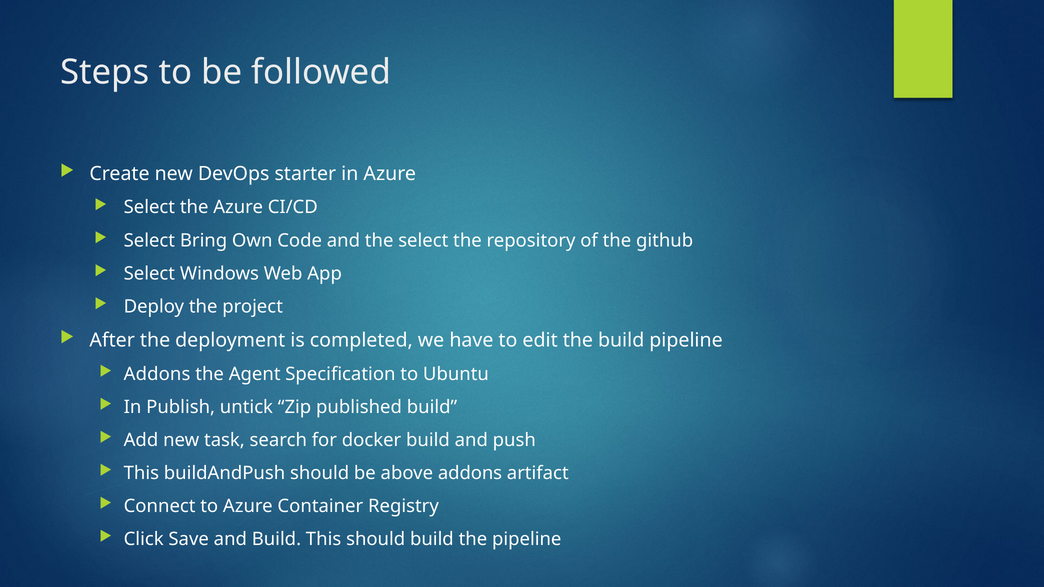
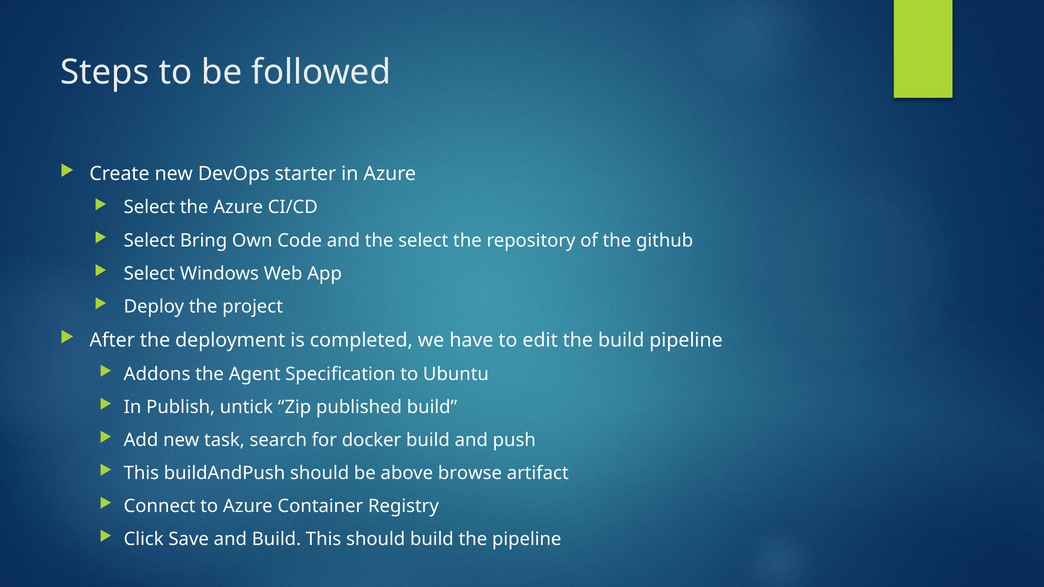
above addons: addons -> browse
